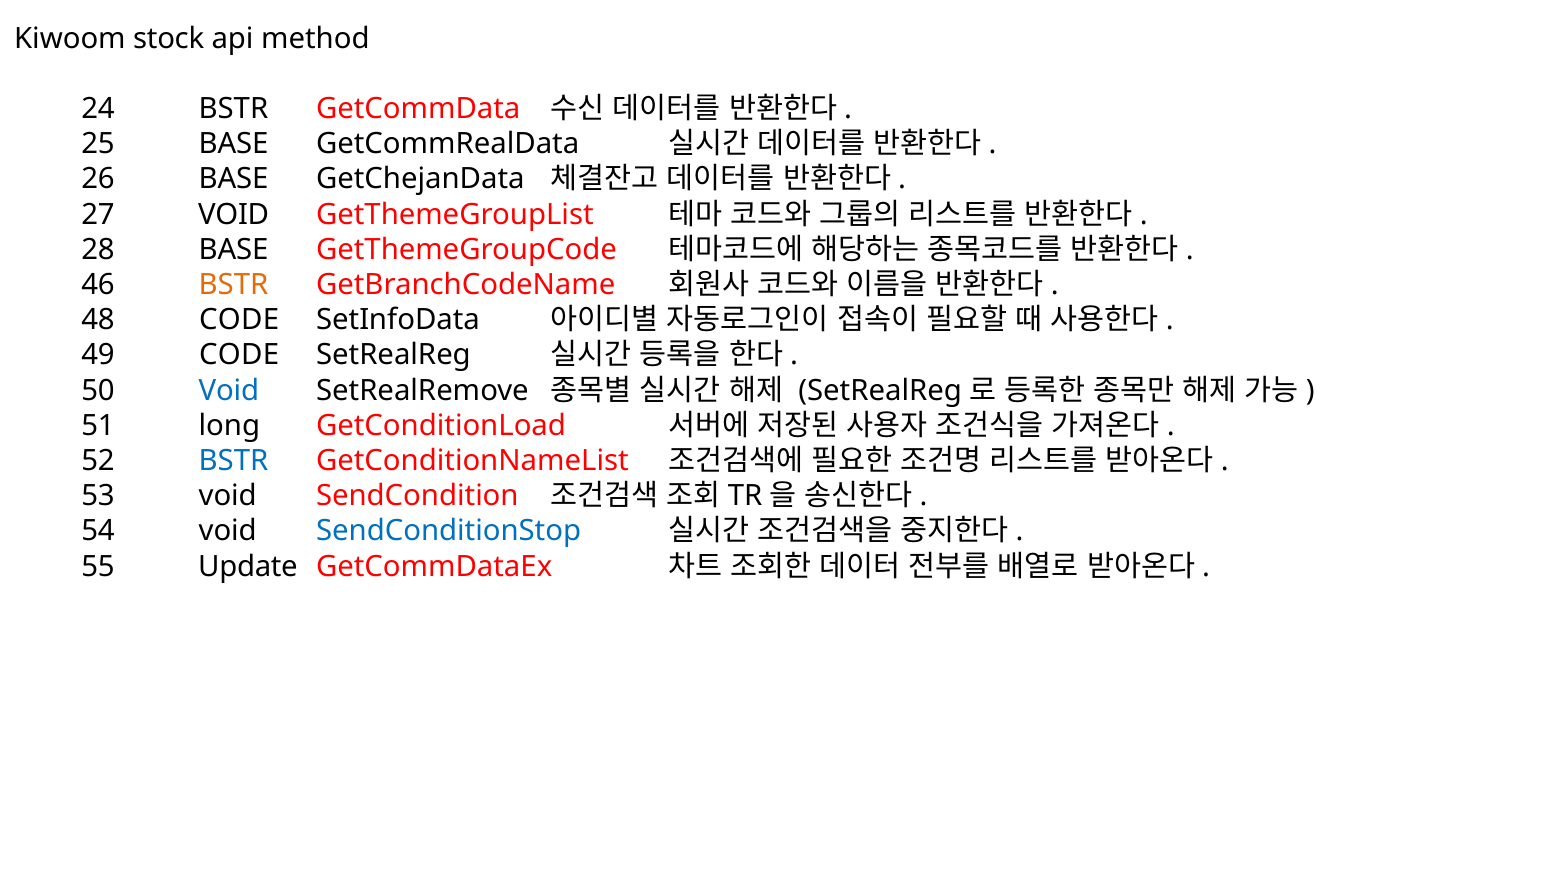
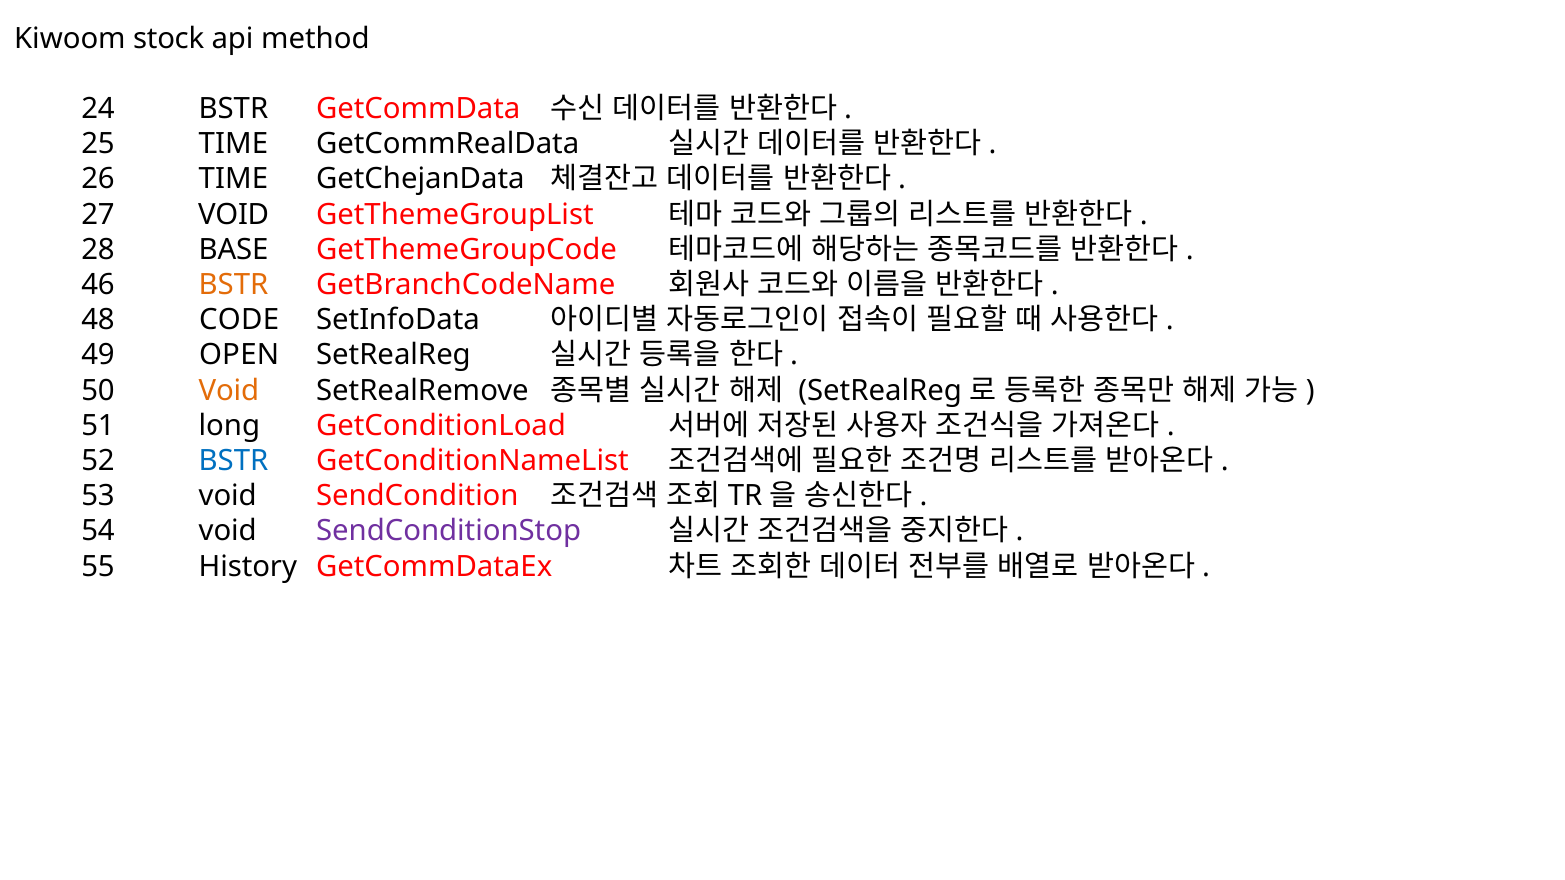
25 BASE: BASE -> TIME
26 BASE: BASE -> TIME
49 CODE: CODE -> OPEN
Void at (229, 390) colour: blue -> orange
SendConditionStop colour: blue -> purple
Update: Update -> History
